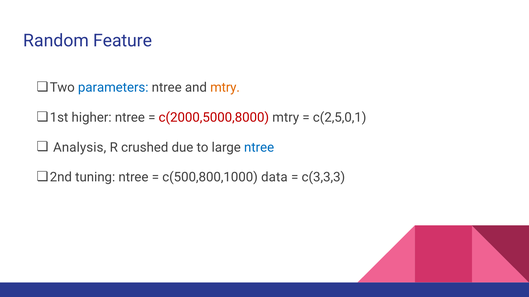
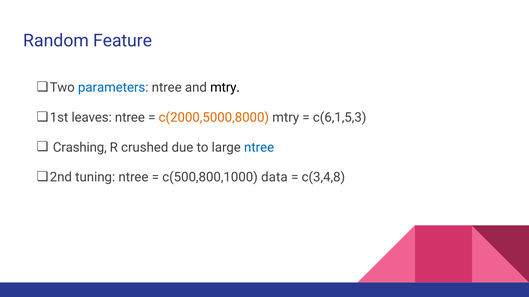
mtry at (225, 88) colour: orange -> black
higher: higher -> leaves
c(2000,5000,8000 colour: red -> orange
c(2,5,0,1: c(2,5,0,1 -> c(6,1,5,3
Analysis: Analysis -> Crashing
c(3,3,3: c(3,3,3 -> c(3,4,8
